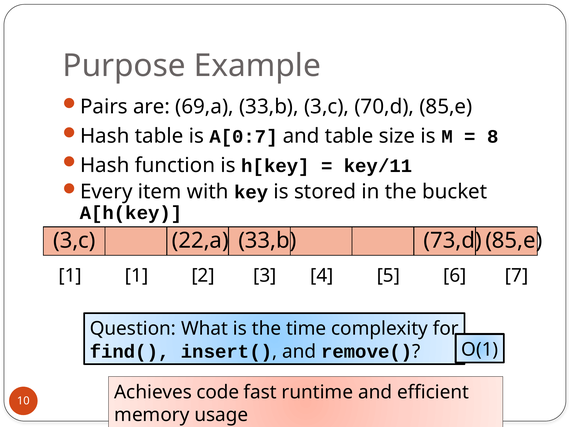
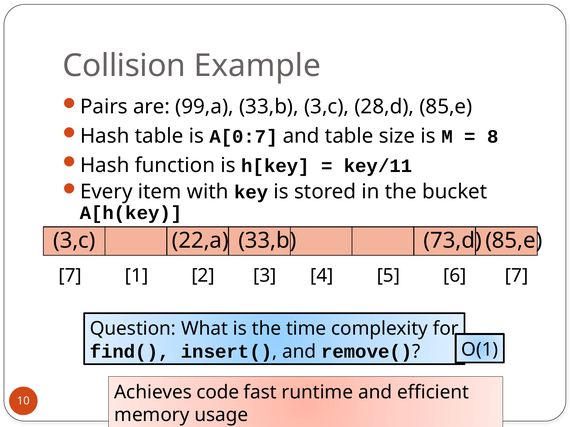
Purpose: Purpose -> Collision
69,a: 69,a -> 99,a
70,d: 70,d -> 28,d
1 at (70, 276): 1 -> 7
